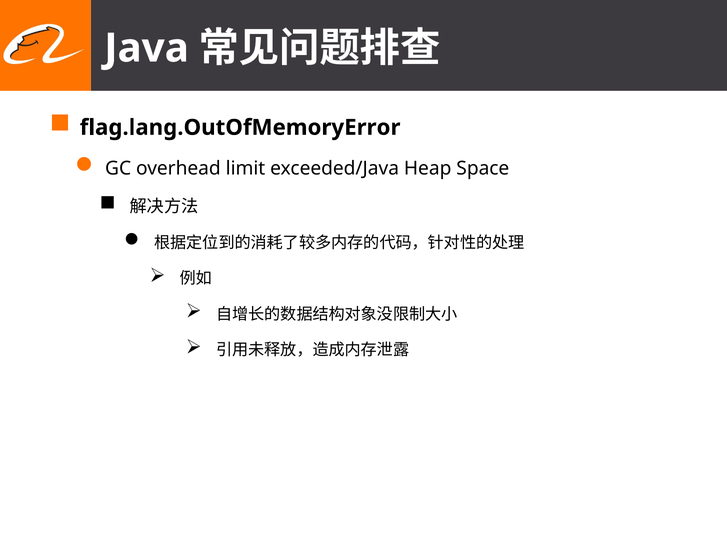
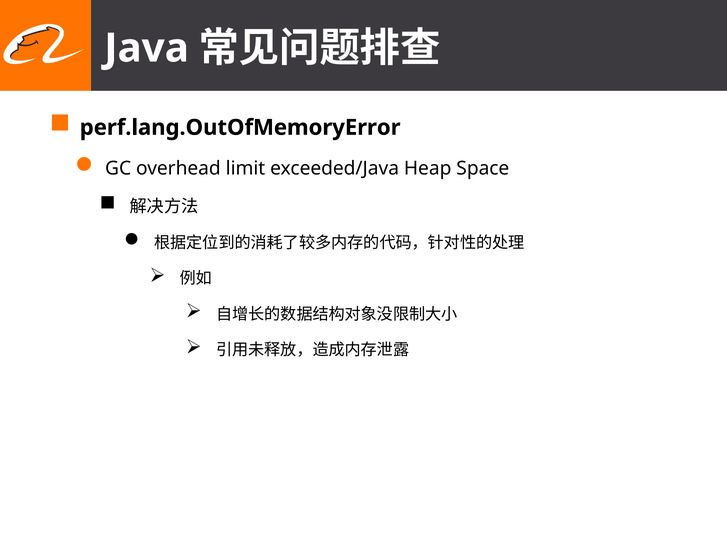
flag.lang.OutOfMemoryError: flag.lang.OutOfMemoryError -> perf.lang.OutOfMemoryError
